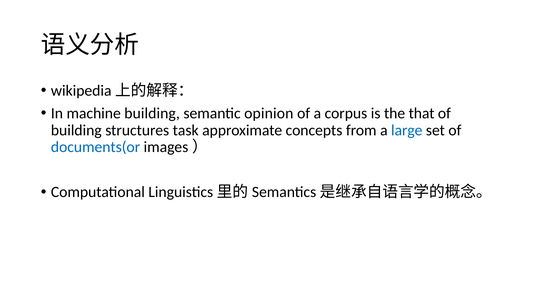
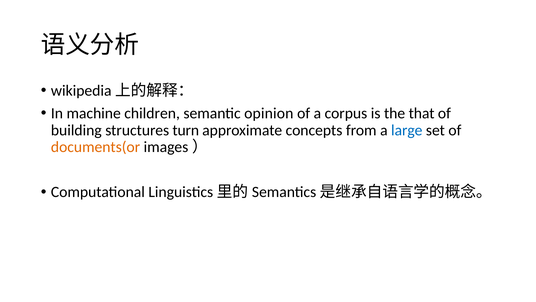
machine building: building -> children
task: task -> turn
documents(or colour: blue -> orange
